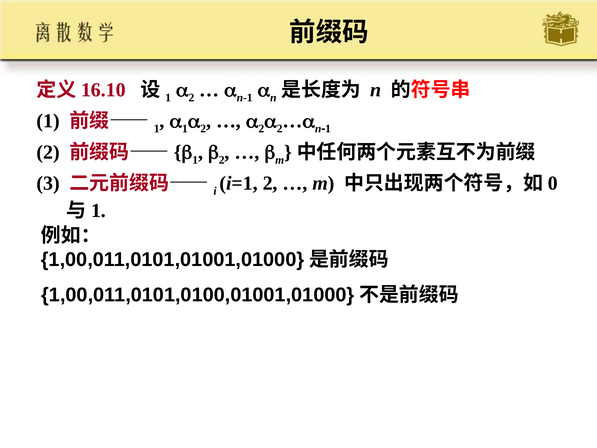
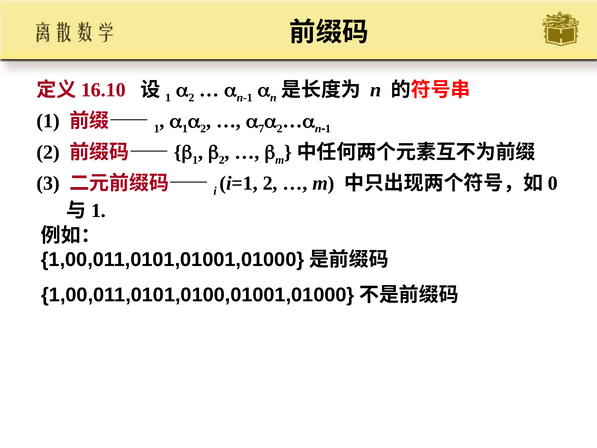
2 at (261, 129): 2 -> 7
